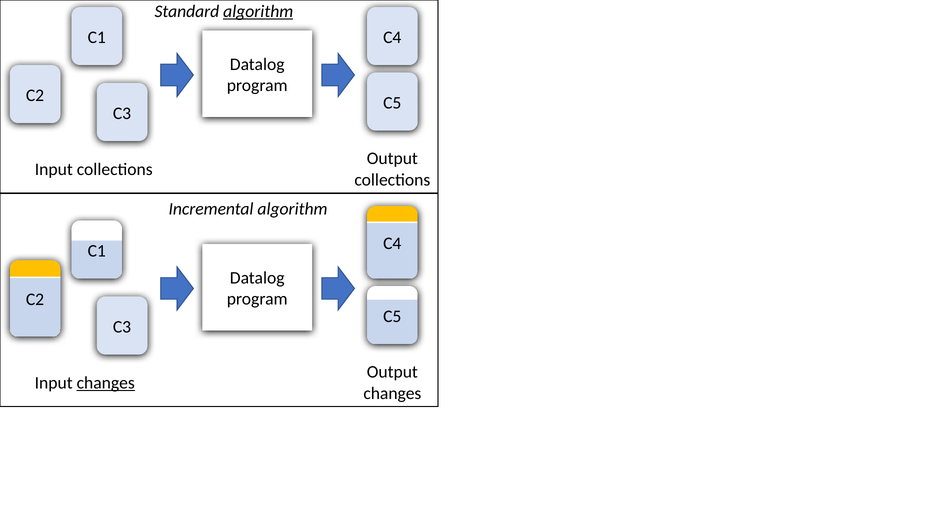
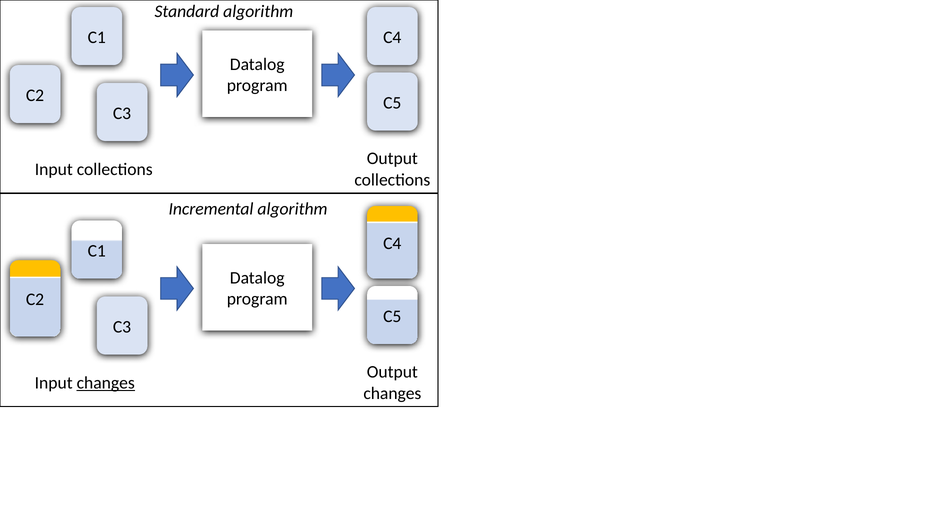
algorithm at (258, 11) underline: present -> none
